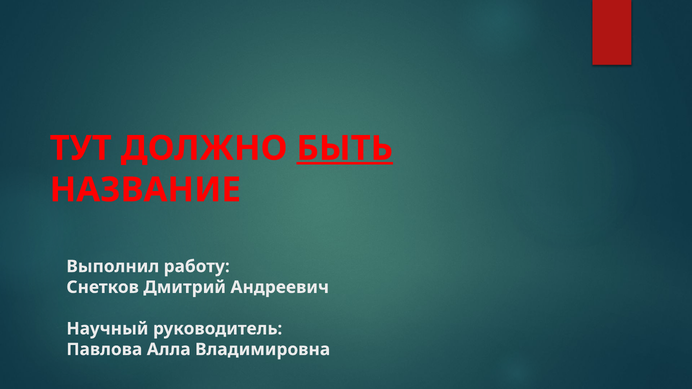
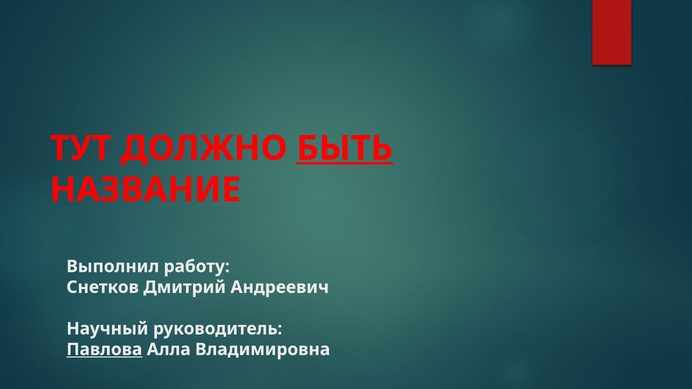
Павлова underline: none -> present
